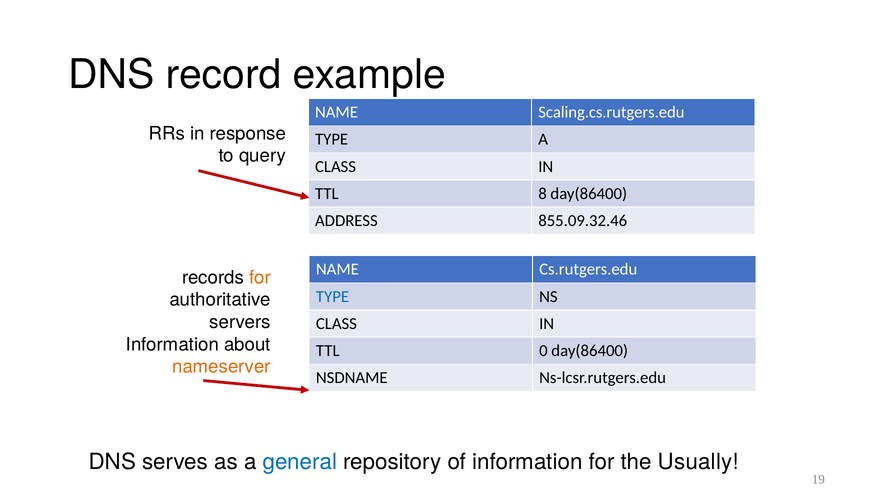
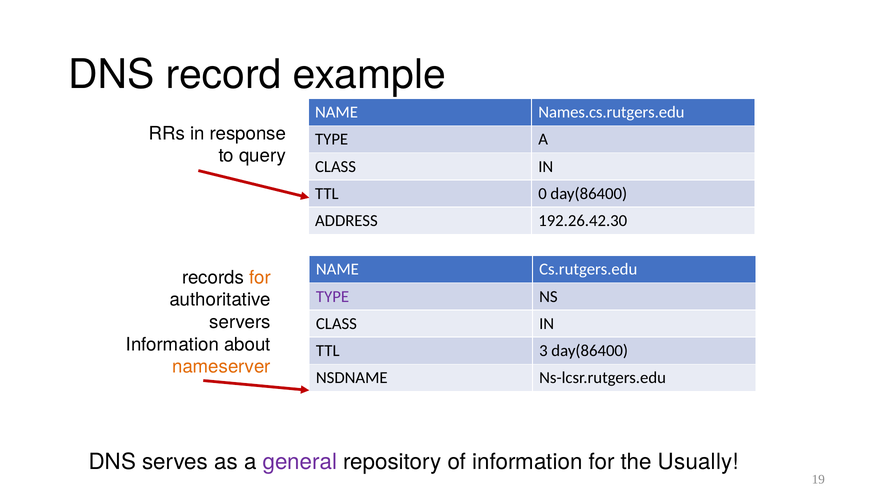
Scaling.cs.rutgers.edu: Scaling.cs.rutgers.edu -> Names.cs.rutgers.edu
8: 8 -> 0
855.09.32.46: 855.09.32.46 -> 192.26.42.30
TYPE at (333, 297) colour: blue -> purple
0: 0 -> 3
general colour: blue -> purple
